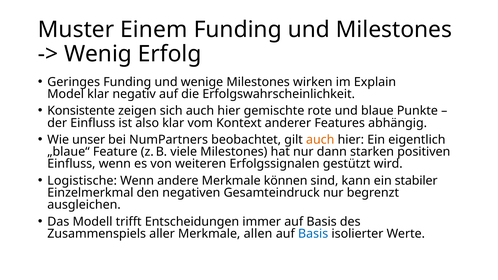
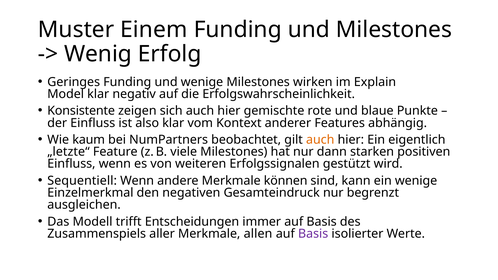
unser: unser -> kaum
„blaue“: „blaue“ -> „letzte“
Logistische: Logistische -> Sequentiell
ein stabiler: stabiler -> wenige
Basis at (313, 234) colour: blue -> purple
